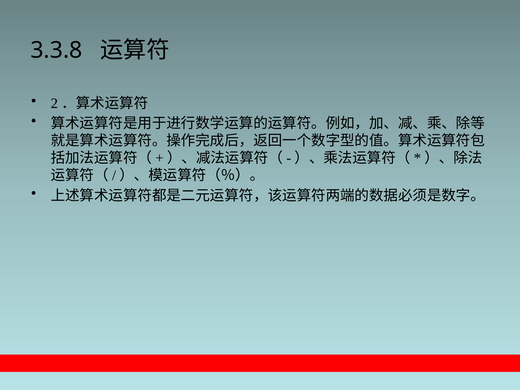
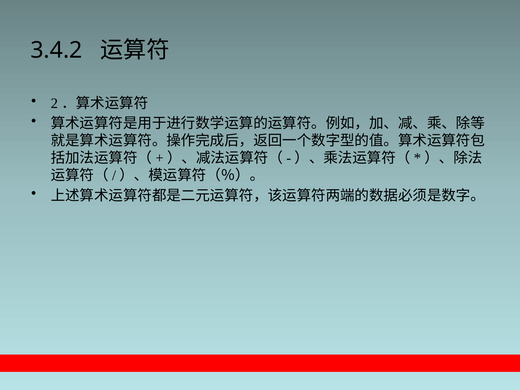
3.3.8: 3.3.8 -> 3.4.2
